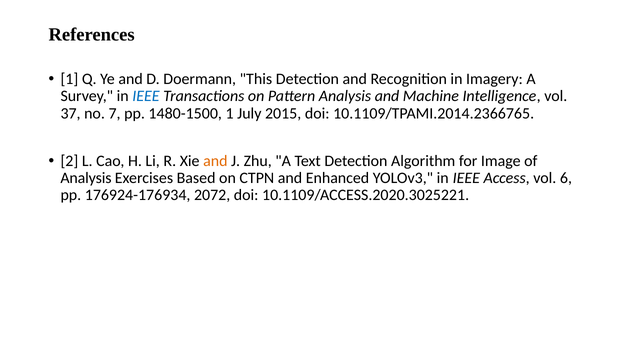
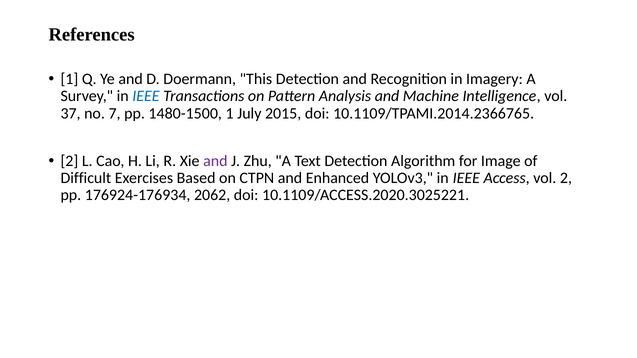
and at (215, 161) colour: orange -> purple
Analysis at (86, 178): Analysis -> Difficult
vol 6: 6 -> 2
2072: 2072 -> 2062
